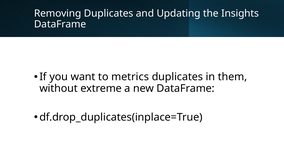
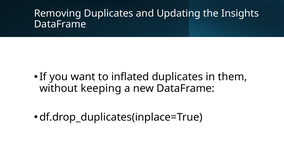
metrics: metrics -> inflated
extreme: extreme -> keeping
